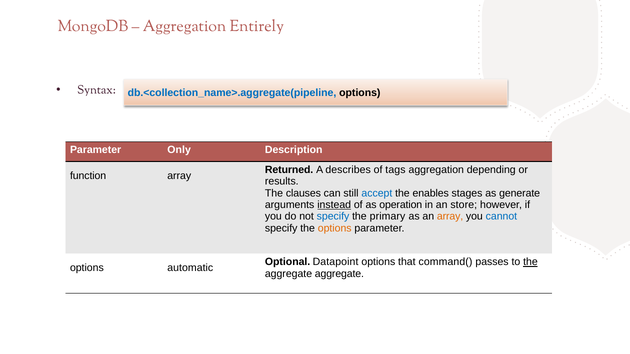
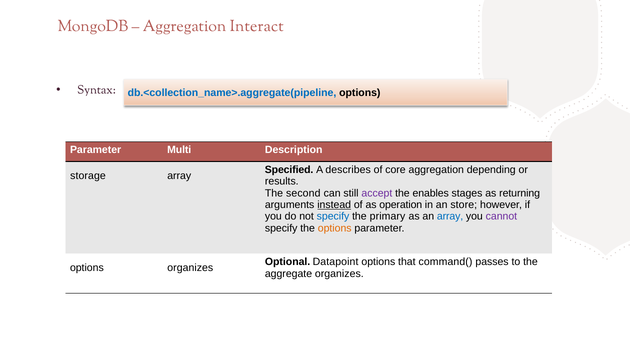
Entirely: Entirely -> Interact
Only: Only -> Multi
Returned: Returned -> Specified
tags: tags -> core
function: function -> storage
clauses: clauses -> second
accept colour: blue -> purple
generate: generate -> returning
array at (450, 217) colour: orange -> blue
cannot colour: blue -> purple
the at (530, 262) underline: present -> none
options automatic: automatic -> organizes
aggregate aggregate: aggregate -> organizes
